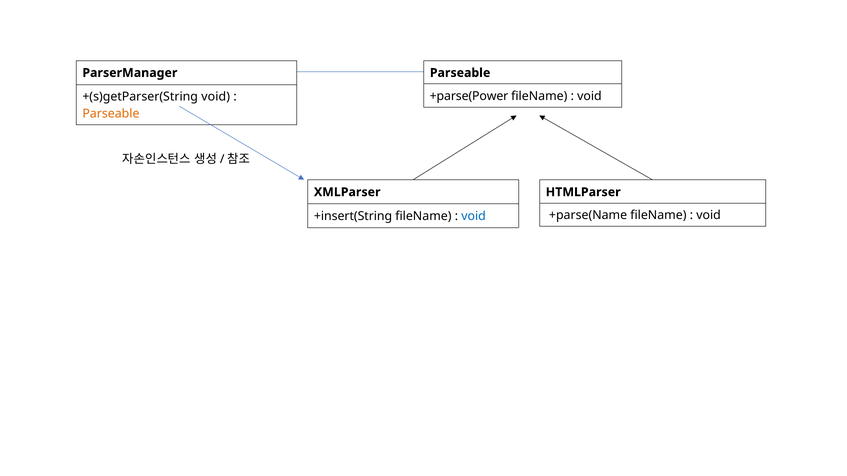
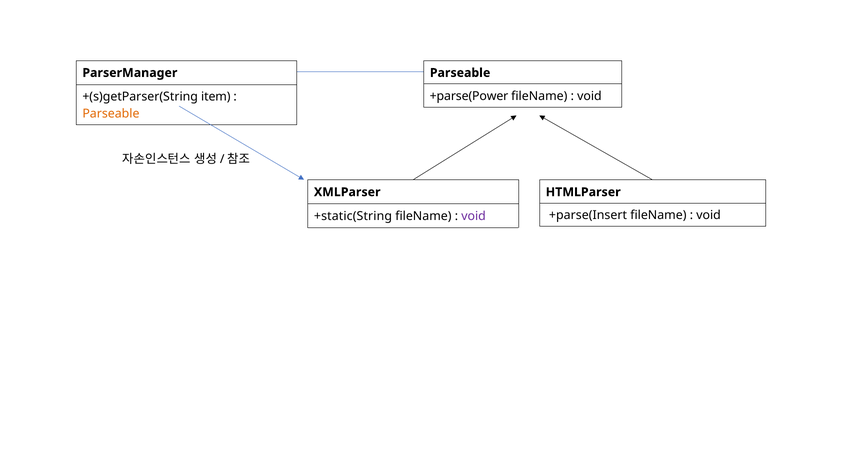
+(s)getParser(String void: void -> item
+parse(Name: +parse(Name -> +parse(Insert
+insert(String: +insert(String -> +static(String
void at (474, 216) colour: blue -> purple
